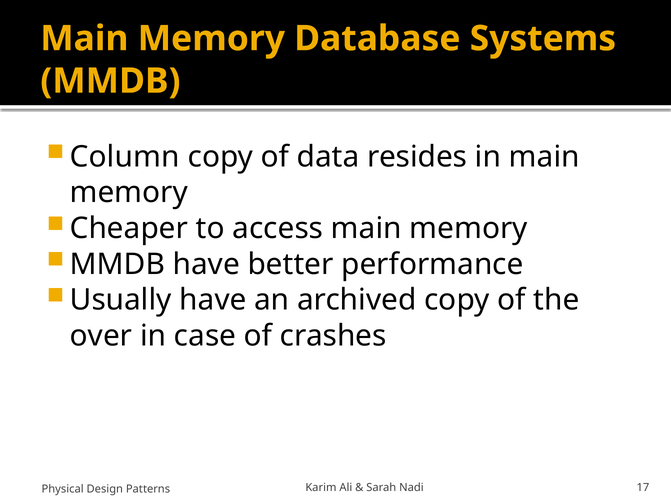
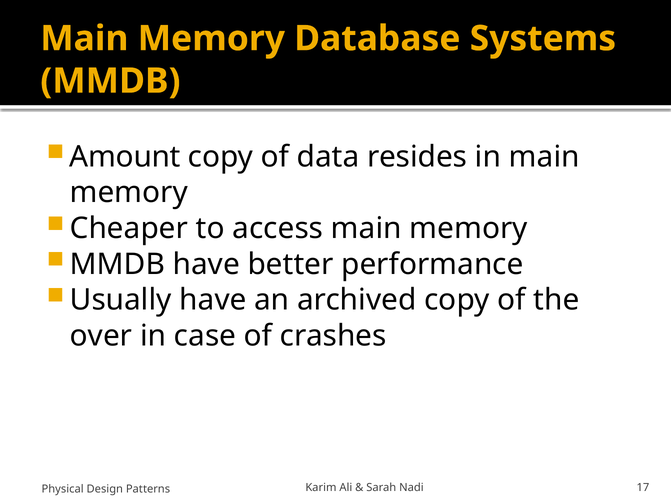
Column: Column -> Amount
